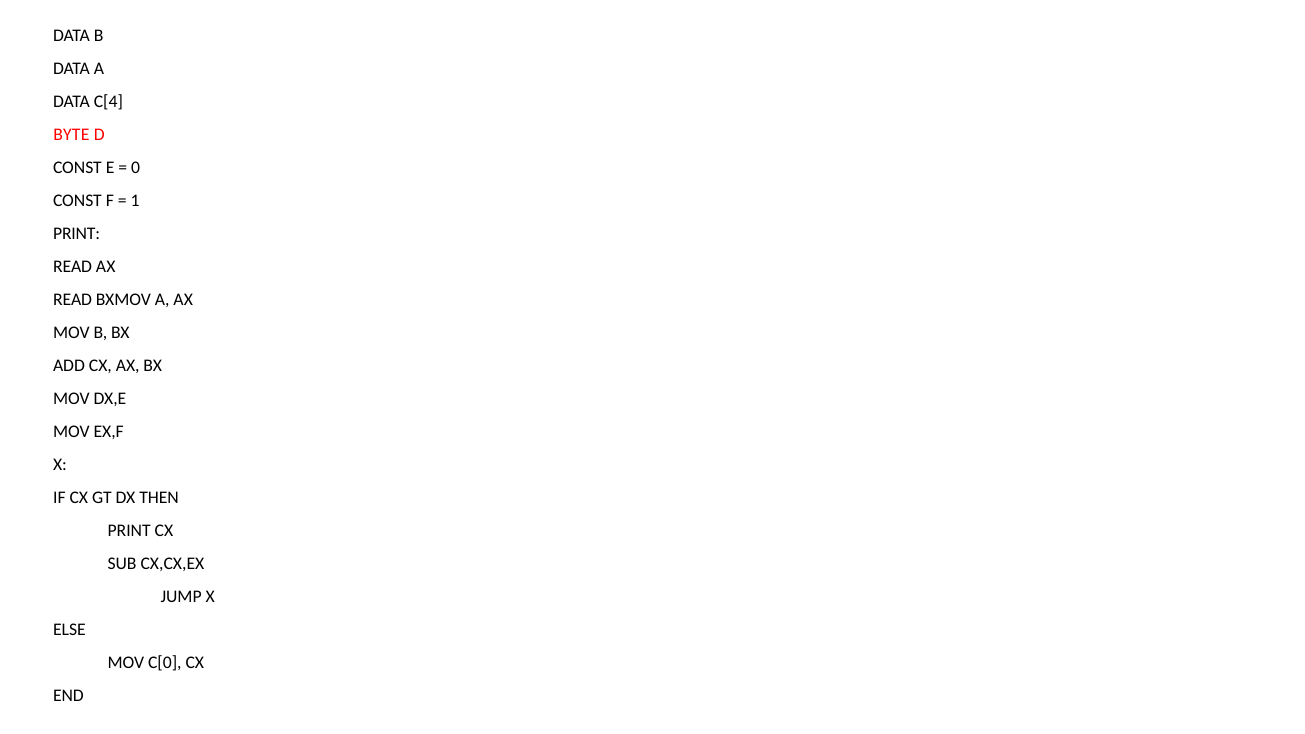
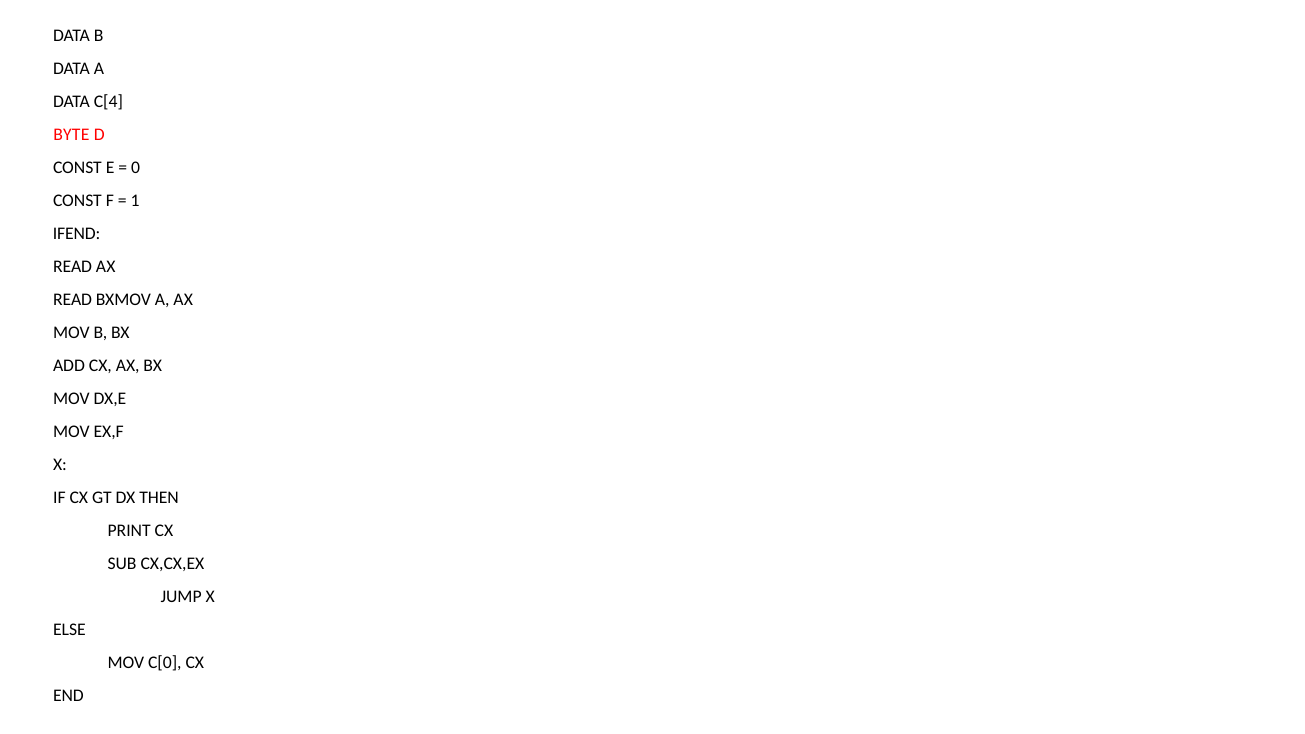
PRINT at (77, 234): PRINT -> IFEND
